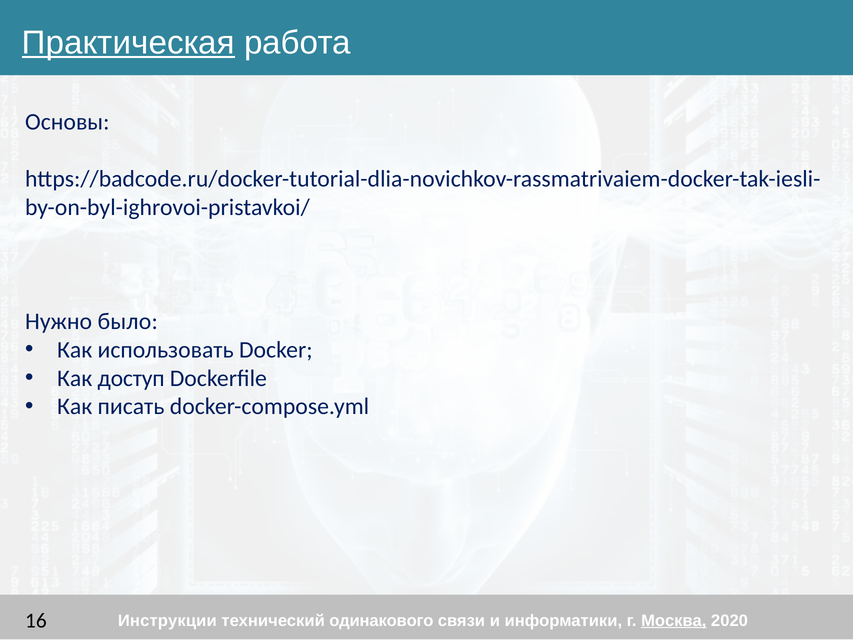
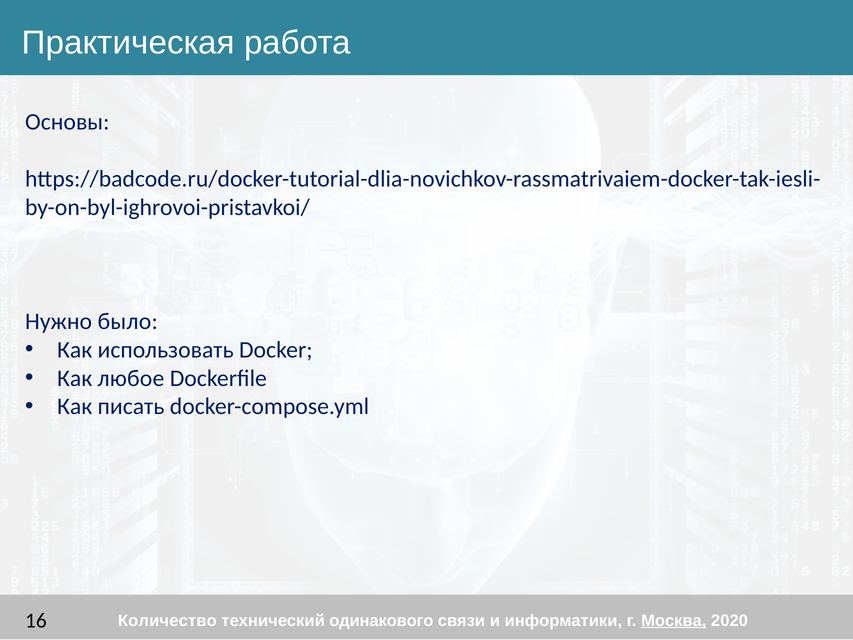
Практическая underline: present -> none
доступ: доступ -> любое
Инструкции: Инструкции -> Количество
